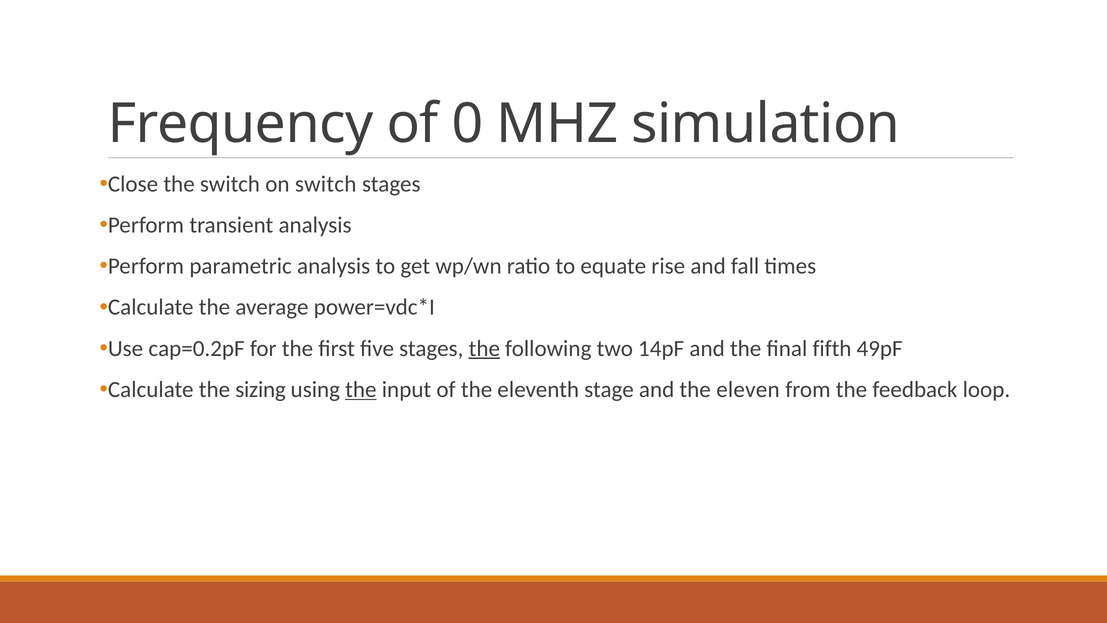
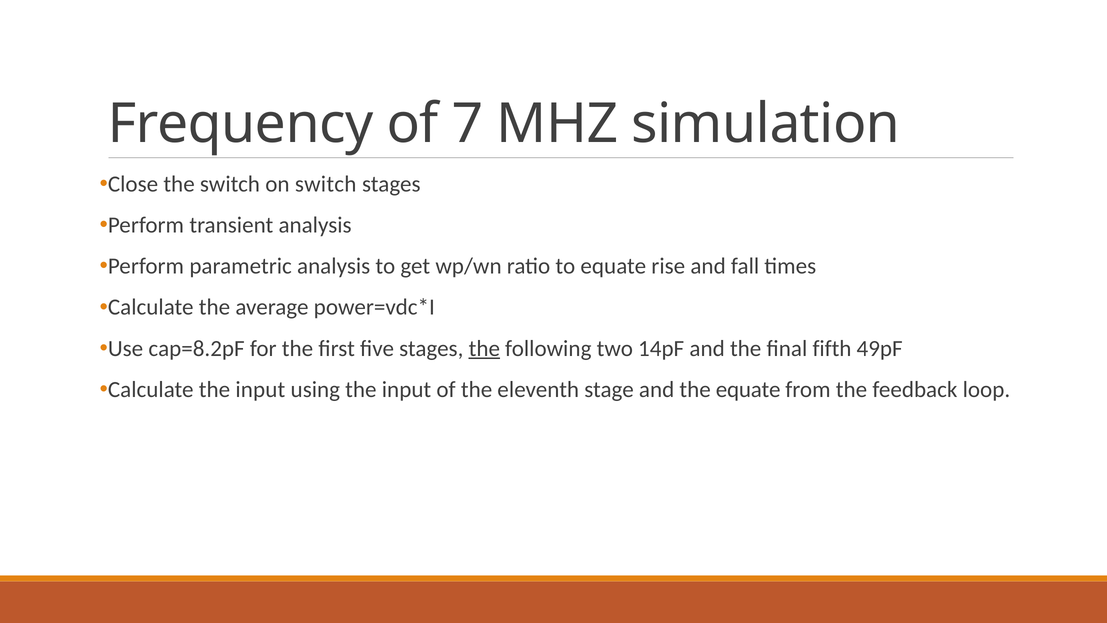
0: 0 -> 7
cap=0.2pF: cap=0.2pF -> cap=8.2pF
Calculate the sizing: sizing -> input
the at (361, 389) underline: present -> none
the eleven: eleven -> equate
